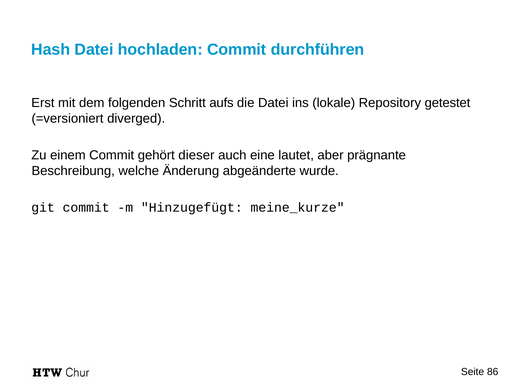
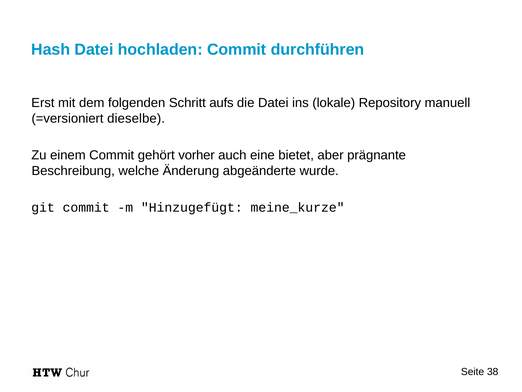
getestet: getestet -> manuell
diverged: diverged -> dieselbe
dieser: dieser -> vorher
lautet: lautet -> bietet
86: 86 -> 38
